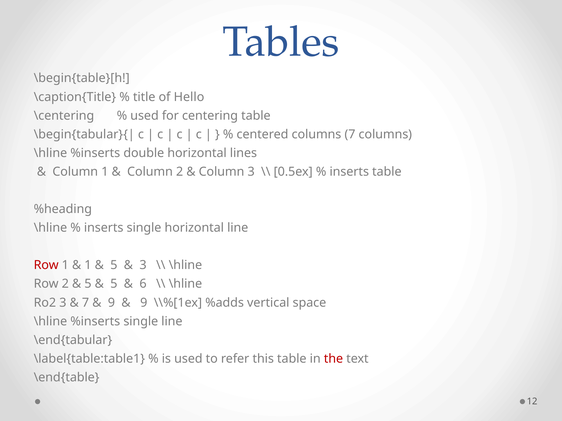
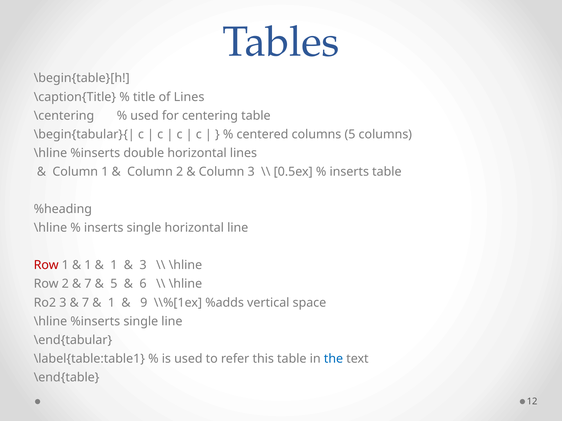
of Hello: Hello -> Lines
columns 7: 7 -> 5
5 at (114, 265): 5 -> 1
5 at (88, 284): 5 -> 7
9 at (111, 303): 9 -> 1
the colour: red -> blue
